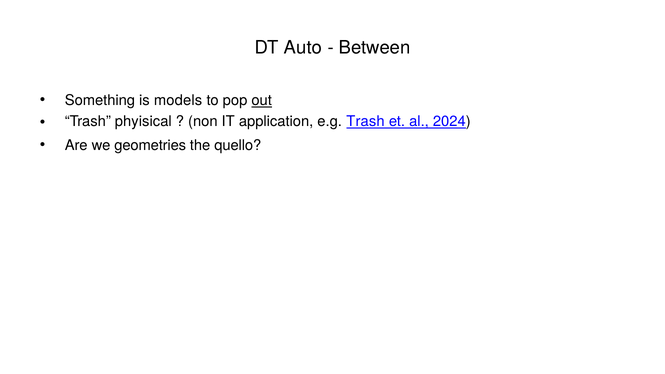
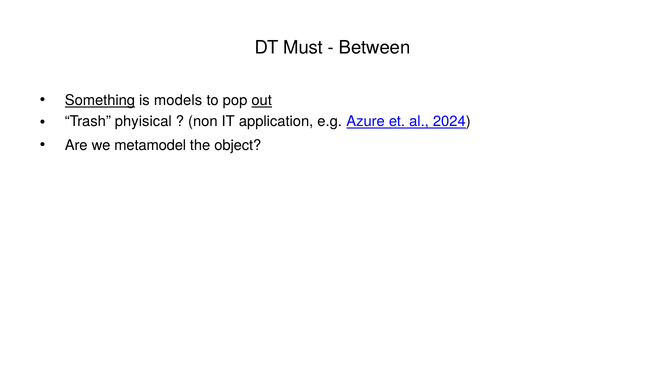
Auto: Auto -> Must
Something underline: none -> present
e.g Trash: Trash -> Azure
geometries: geometries -> metamodel
quello: quello -> object
